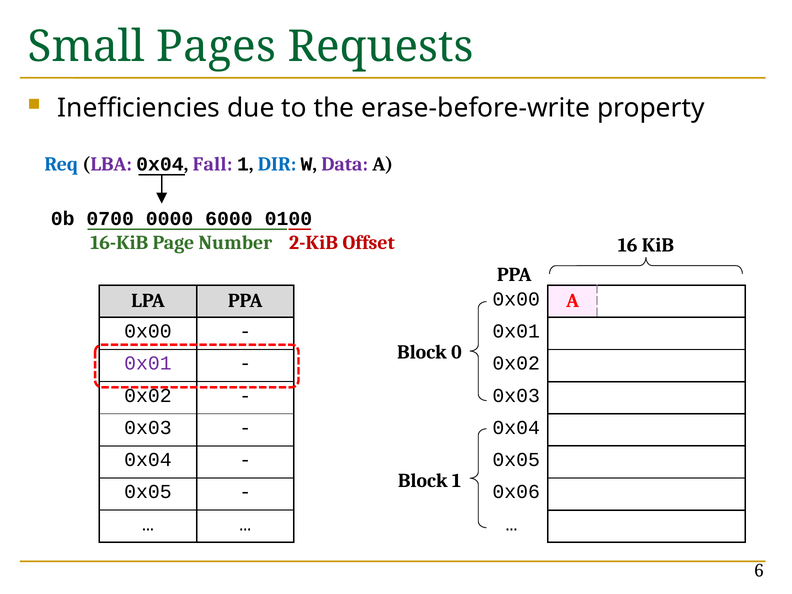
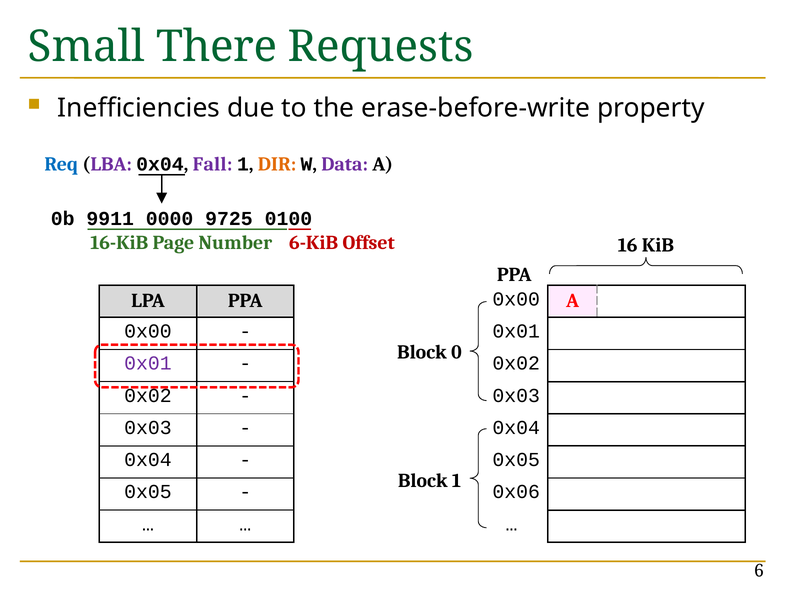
Pages: Pages -> There
DIR colour: blue -> orange
0700: 0700 -> 9911
6000: 6000 -> 9725
2-KiB: 2-KiB -> 6-KiB
